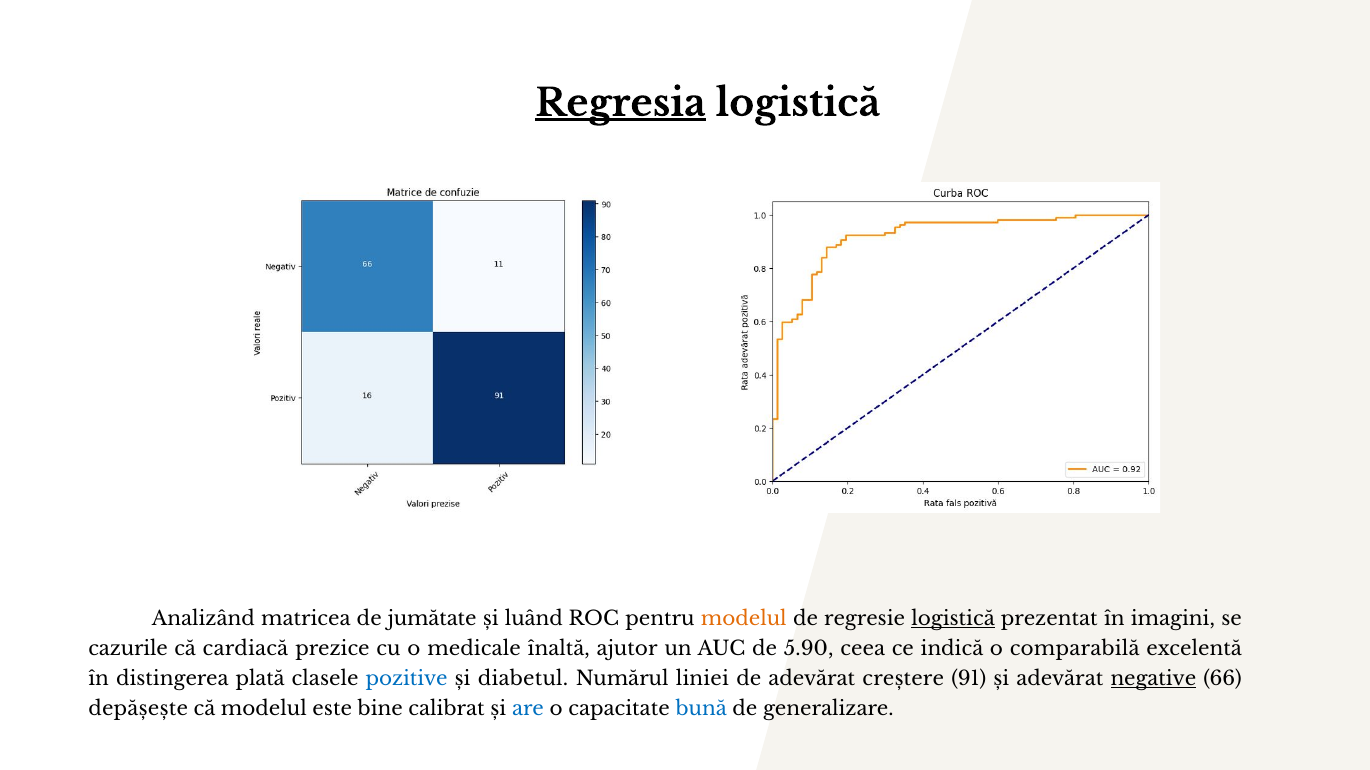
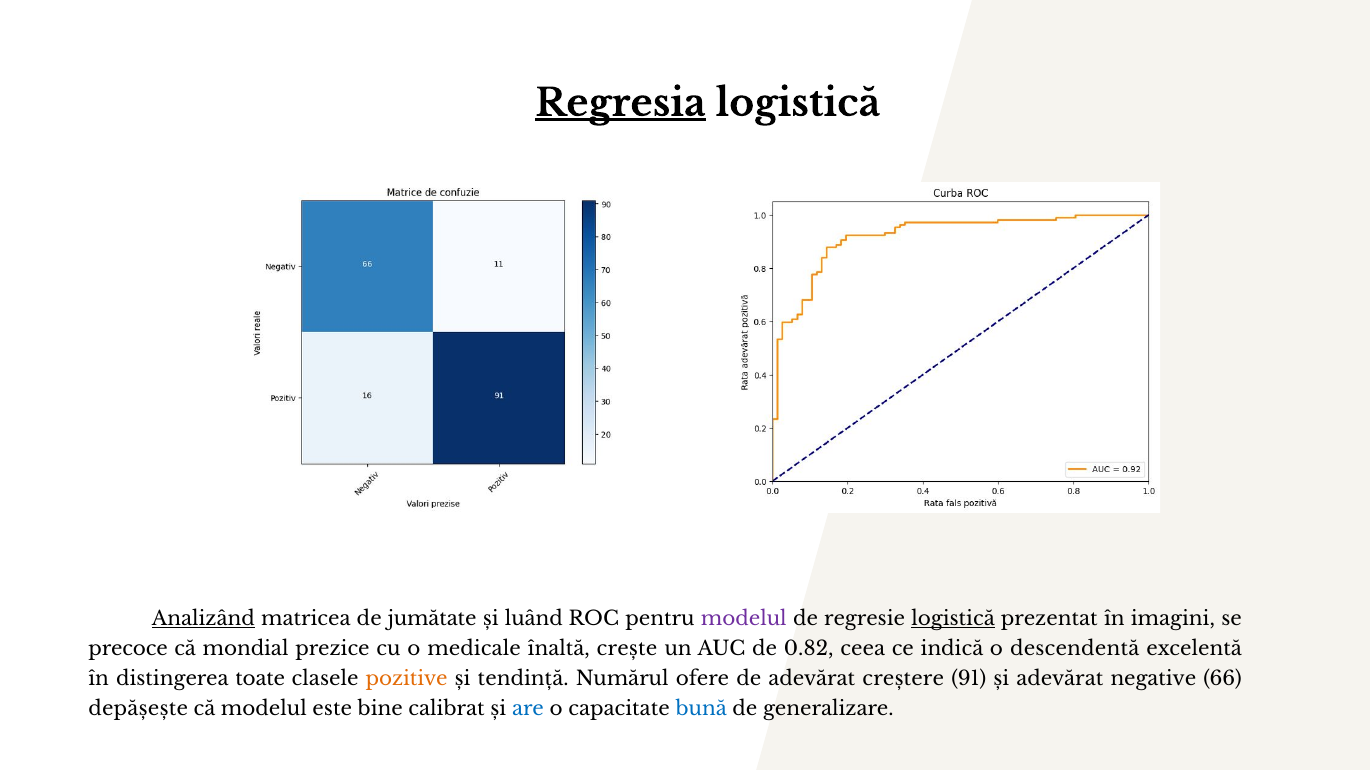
Analizând underline: none -> present
modelul at (744, 619) colour: orange -> purple
cazurile: cazurile -> precoce
cardiacă: cardiacă -> mondial
ajutor: ajutor -> crește
5.90: 5.90 -> 0.82
comparabilă: comparabilă -> descendentă
plată: plată -> toate
pozitive colour: blue -> orange
diabetul: diabetul -> tendință
liniei: liniei -> ofere
negative underline: present -> none
